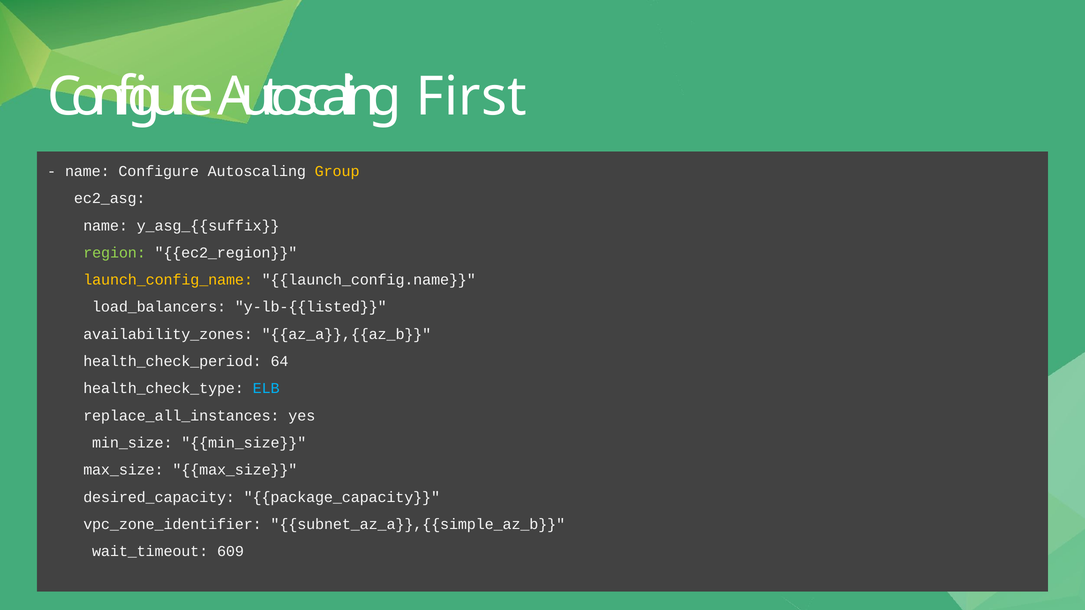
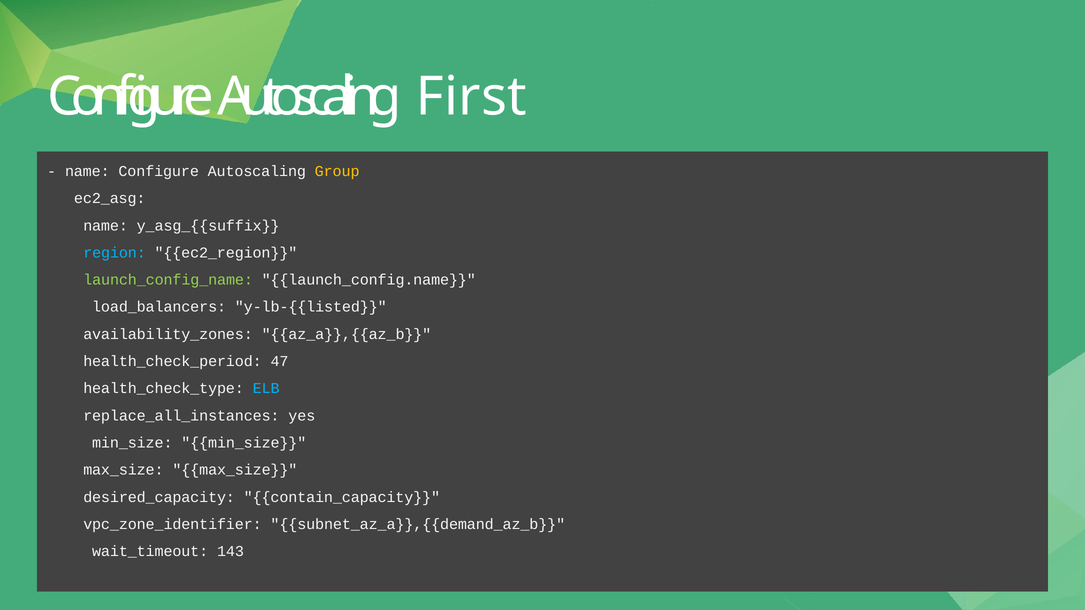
region colour: light green -> light blue
launch_config_name colour: yellow -> light green
64: 64 -> 47
package_capacity: package_capacity -> contain_capacity
subnet_az_a}},{{simple_az_b: subnet_az_a}},{{simple_az_b -> subnet_az_a}},{{demand_az_b
609: 609 -> 143
